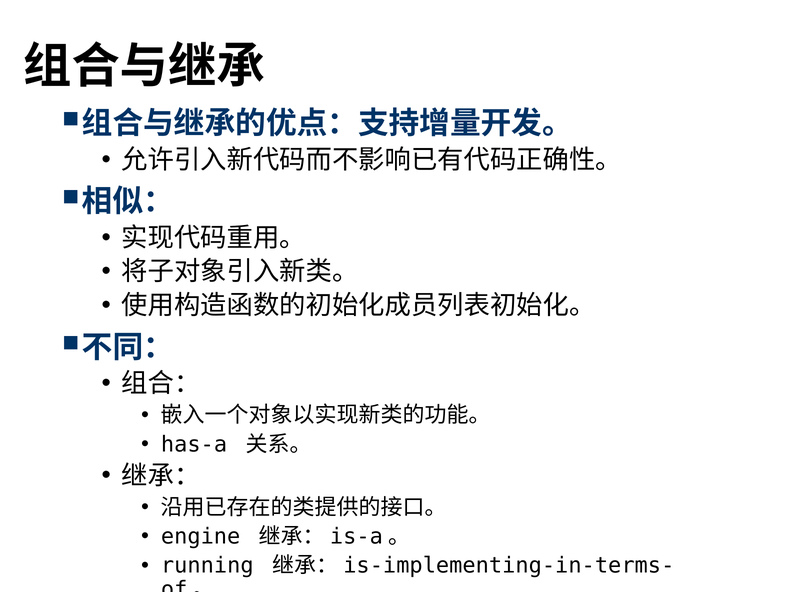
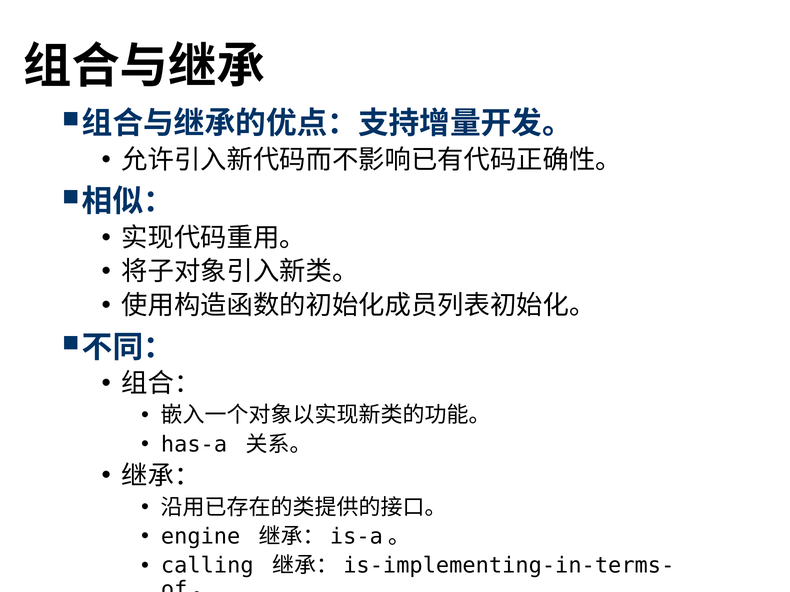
running: running -> calling
